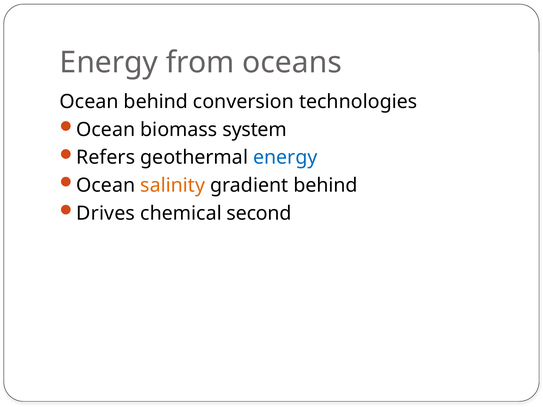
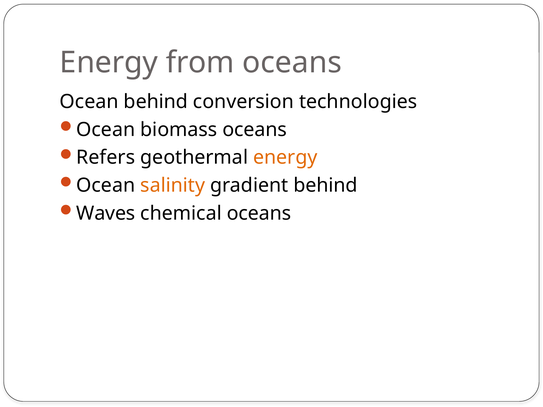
biomass system: system -> oceans
energy at (285, 158) colour: blue -> orange
Drives: Drives -> Waves
chemical second: second -> oceans
